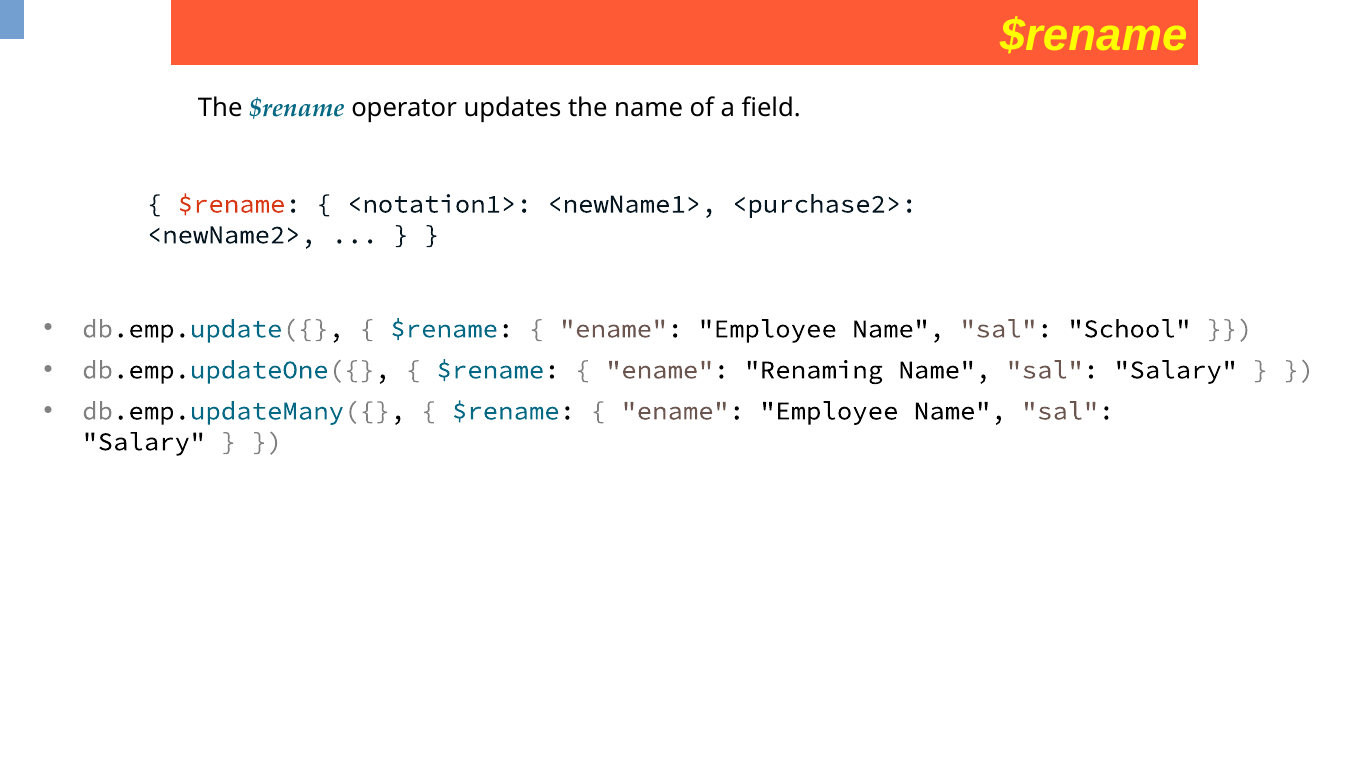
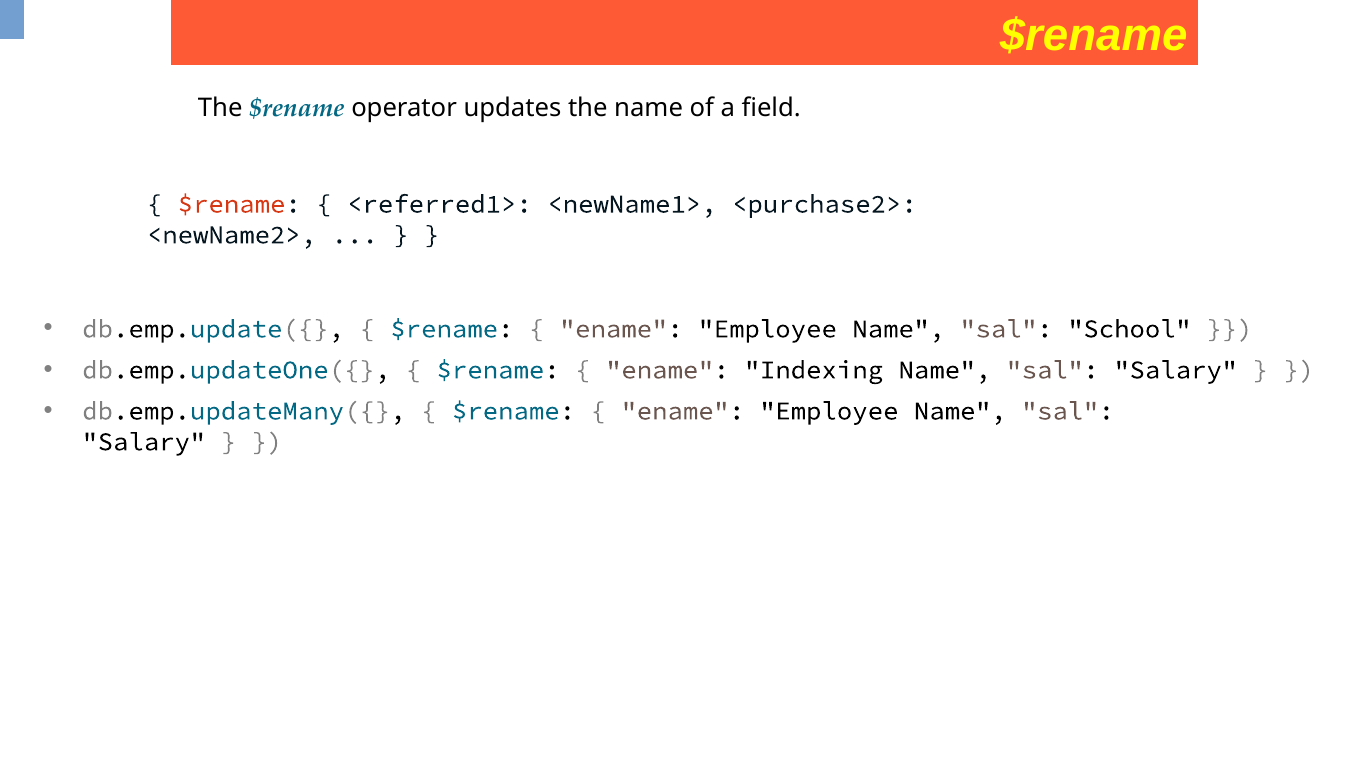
<notation1>: <notation1> -> <referred1>
Renaming: Renaming -> Indexing
